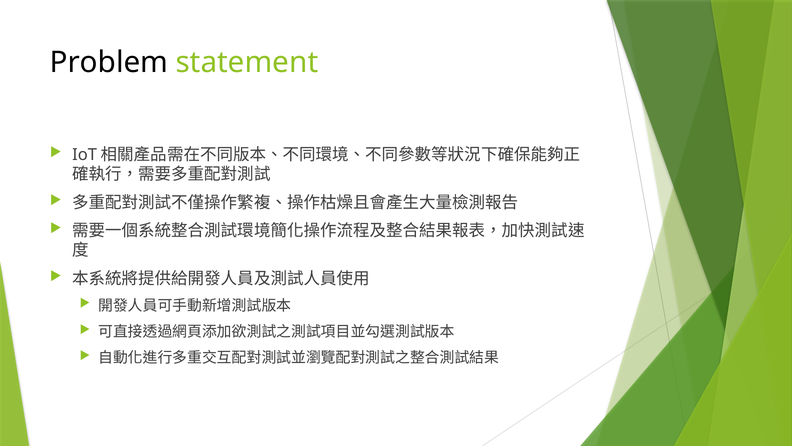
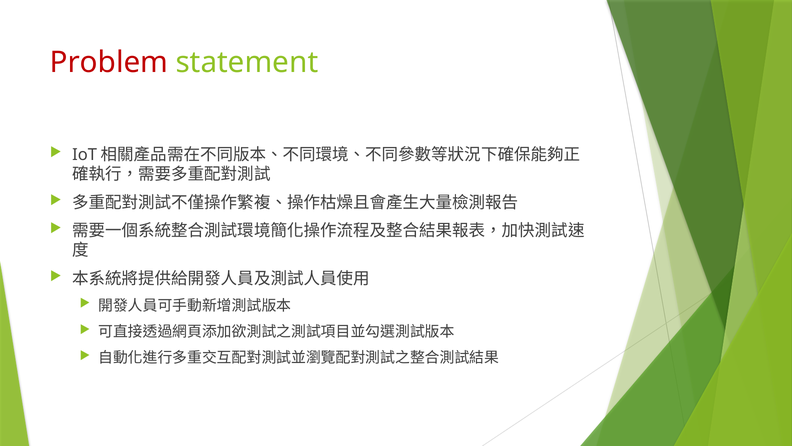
Problem colour: black -> red
